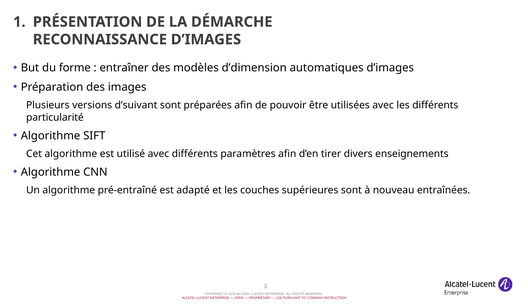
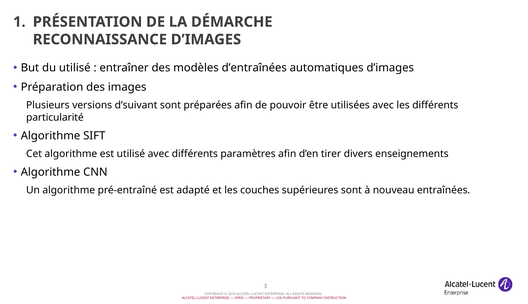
du forme: forme -> utilisé
d’dimension: d’dimension -> d’entraînées
